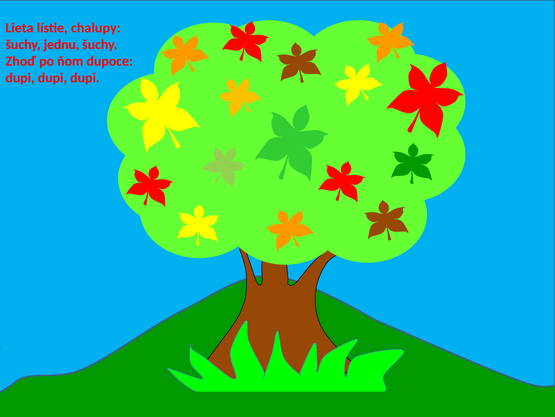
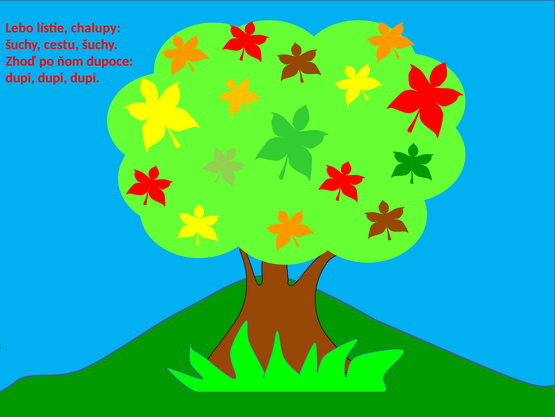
Lieta: Lieta -> Lebo
jednu: jednu -> cestu
